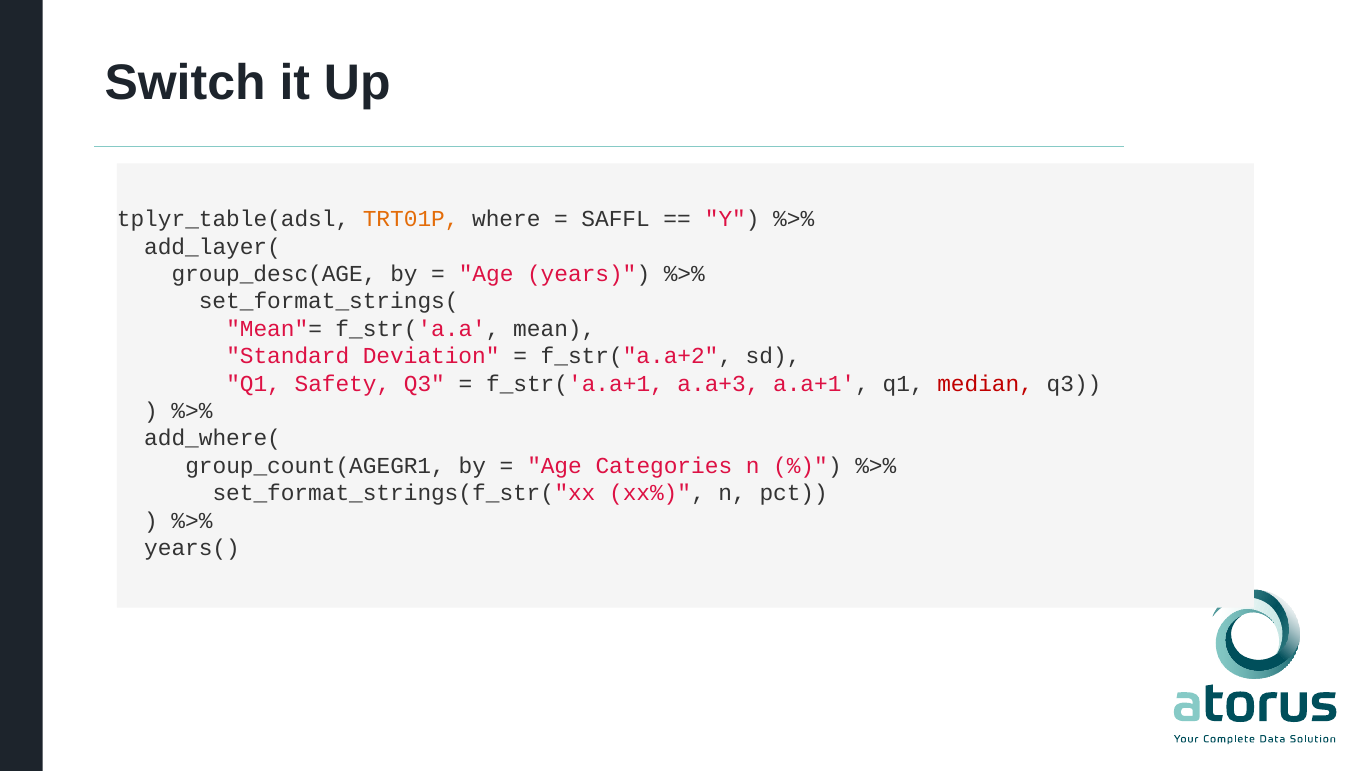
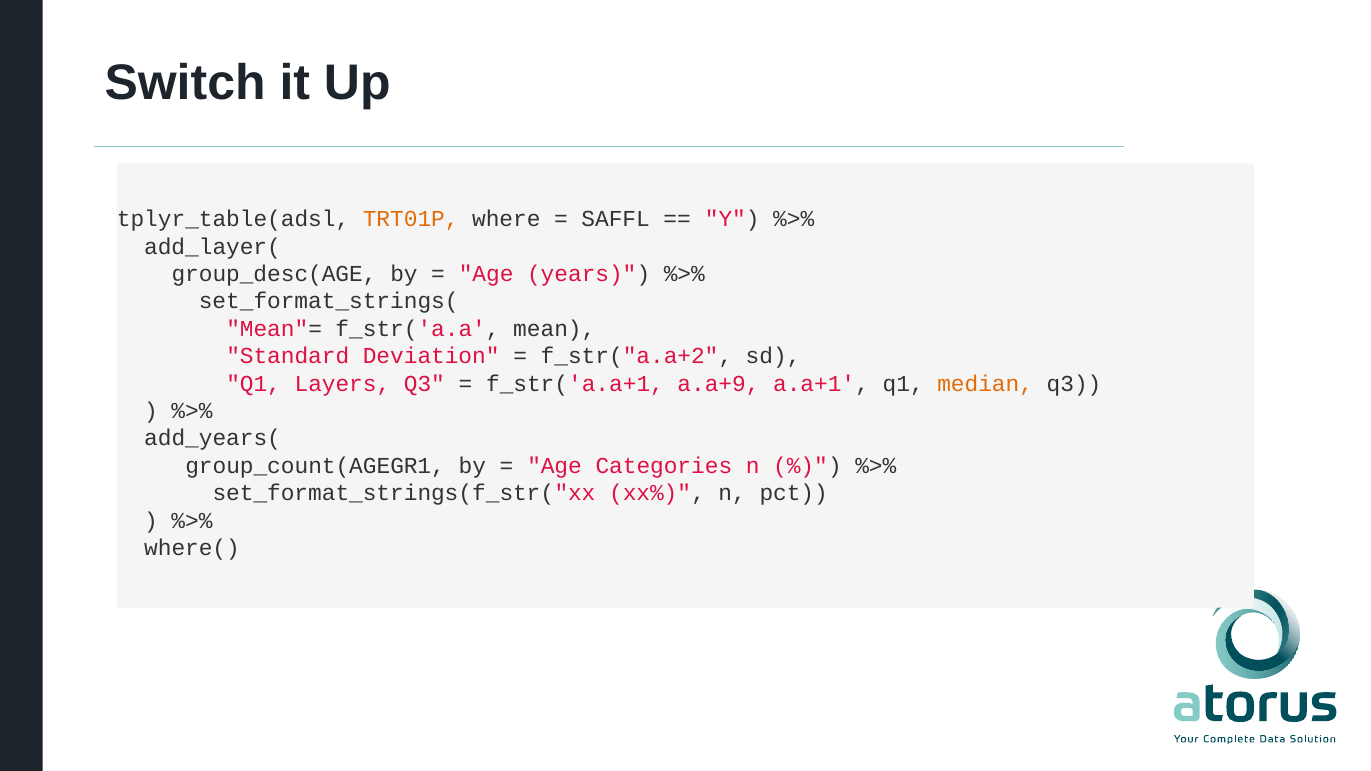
Safety: Safety -> Layers
a.a+3: a.a+3 -> a.a+9
median colour: red -> orange
add_where(: add_where( -> add_years(
years(: years( -> where(
